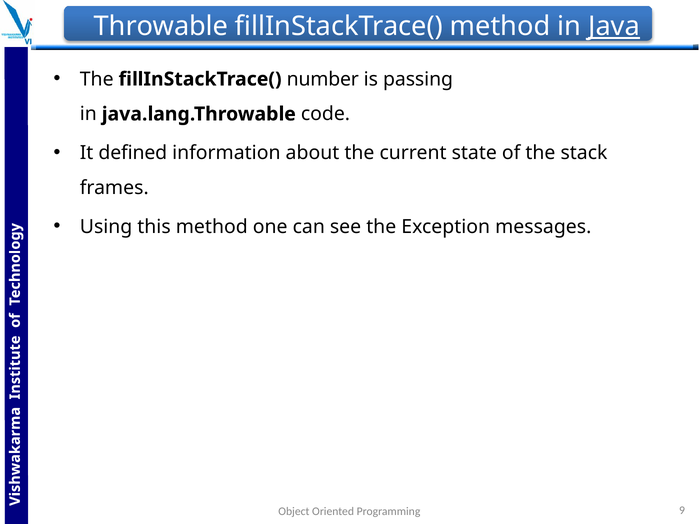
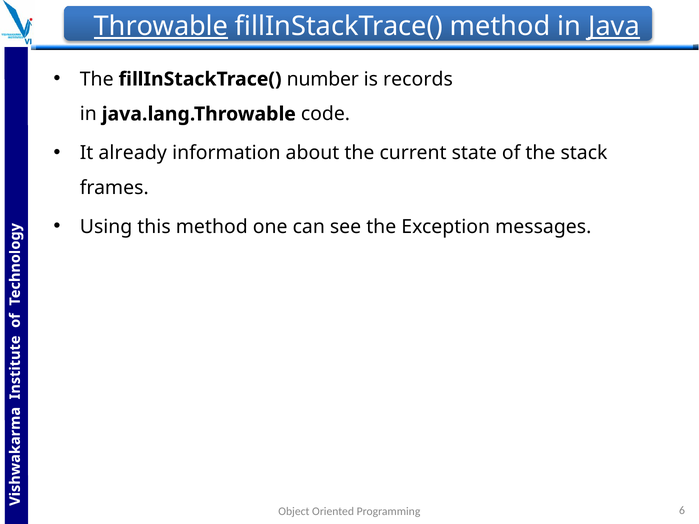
Throwable underline: none -> present
passing: passing -> records
defined: defined -> already
9: 9 -> 6
